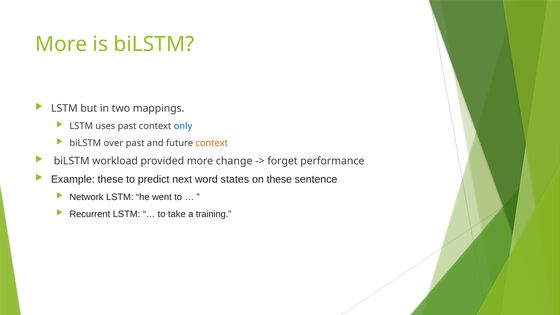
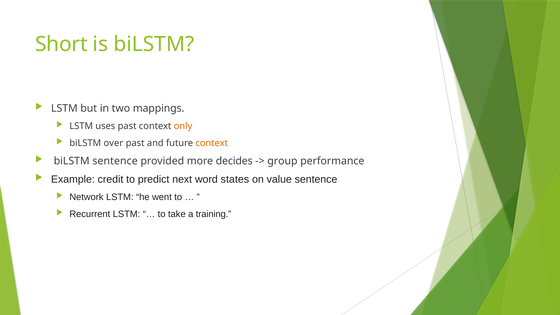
More at (61, 44): More -> Short
only colour: blue -> orange
biLSTM workload: workload -> sentence
change: change -> decides
forget: forget -> group
Example these: these -> credit
on these: these -> value
